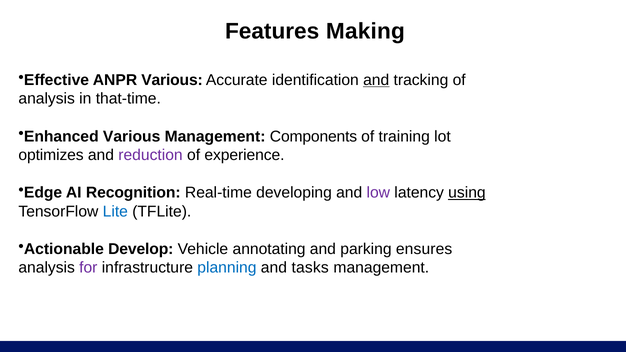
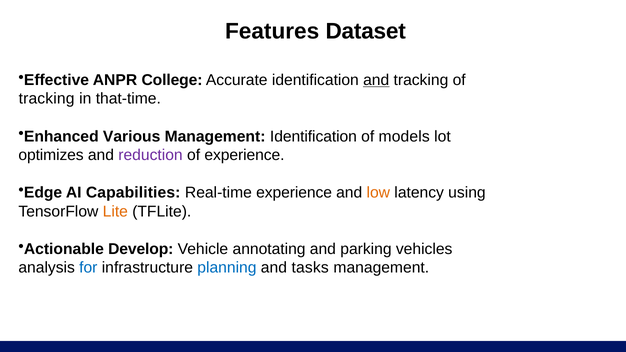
Making: Making -> Dataset
ANPR Various: Various -> College
analysis at (47, 99): analysis -> tracking
Management Components: Components -> Identification
training: training -> models
Recognition: Recognition -> Capabilities
Real-time developing: developing -> experience
low colour: purple -> orange
using underline: present -> none
Lite colour: blue -> orange
ensures: ensures -> vehicles
for colour: purple -> blue
